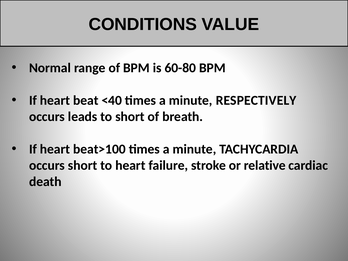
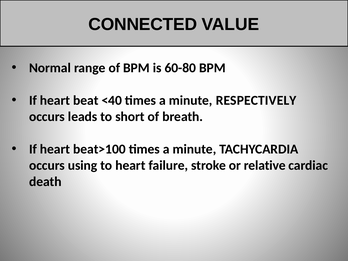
CONDITIONS: CONDITIONS -> CONNECTED
occurs short: short -> using
